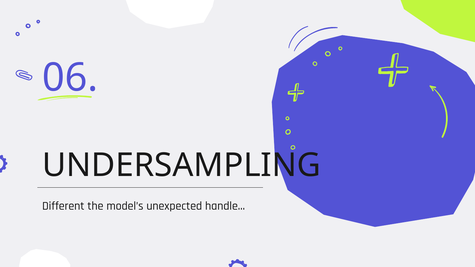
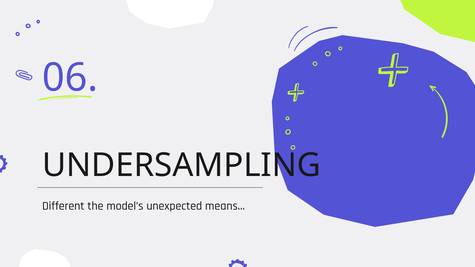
handle…: handle… -> means…
